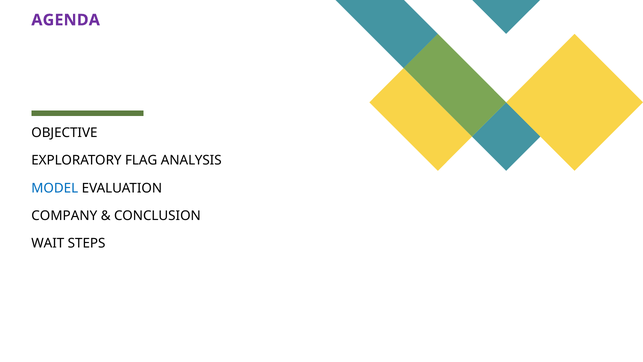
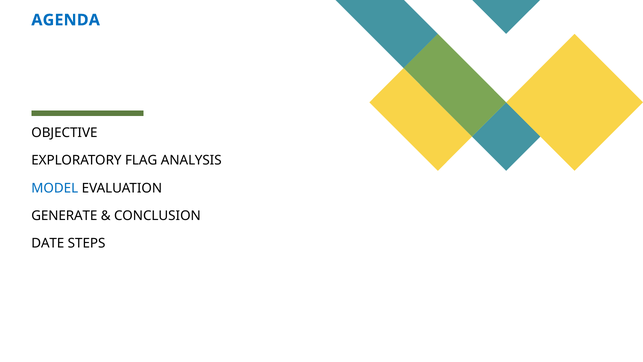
AGENDA colour: purple -> blue
COMPANY: COMPANY -> GENERATE
WAIT: WAIT -> DATE
